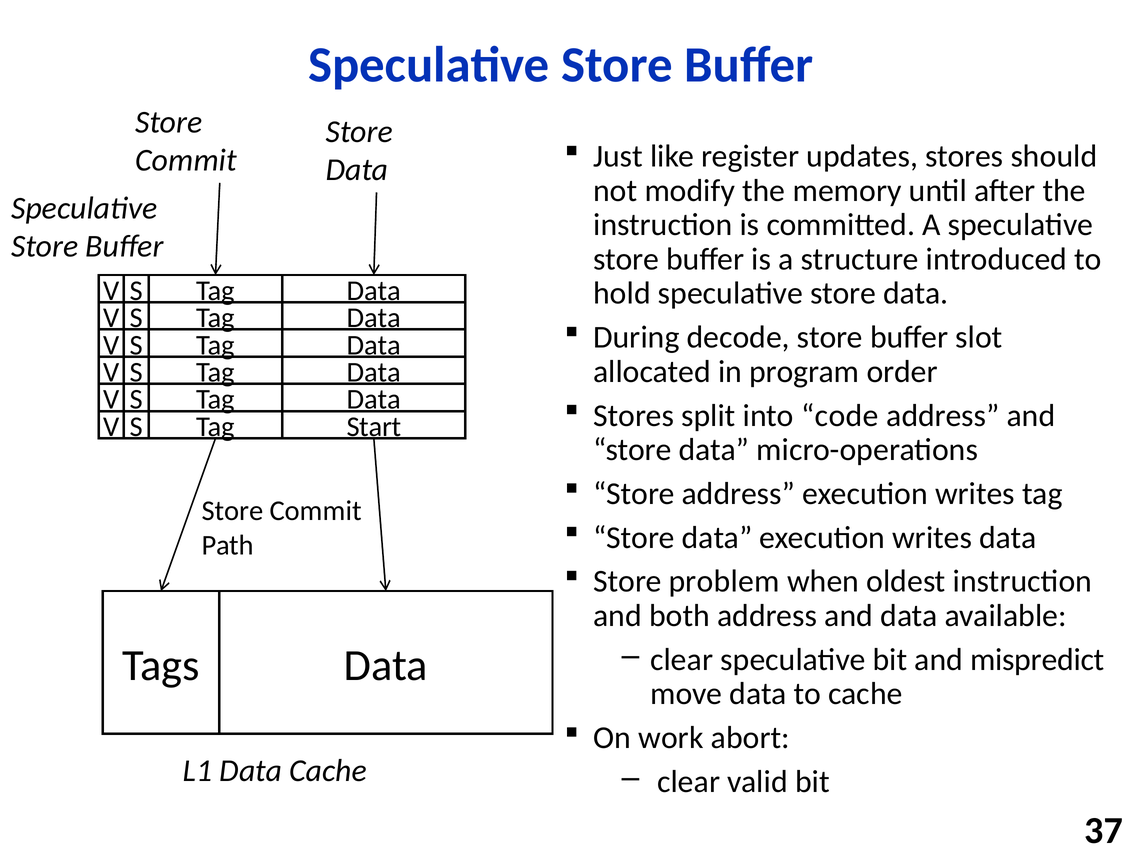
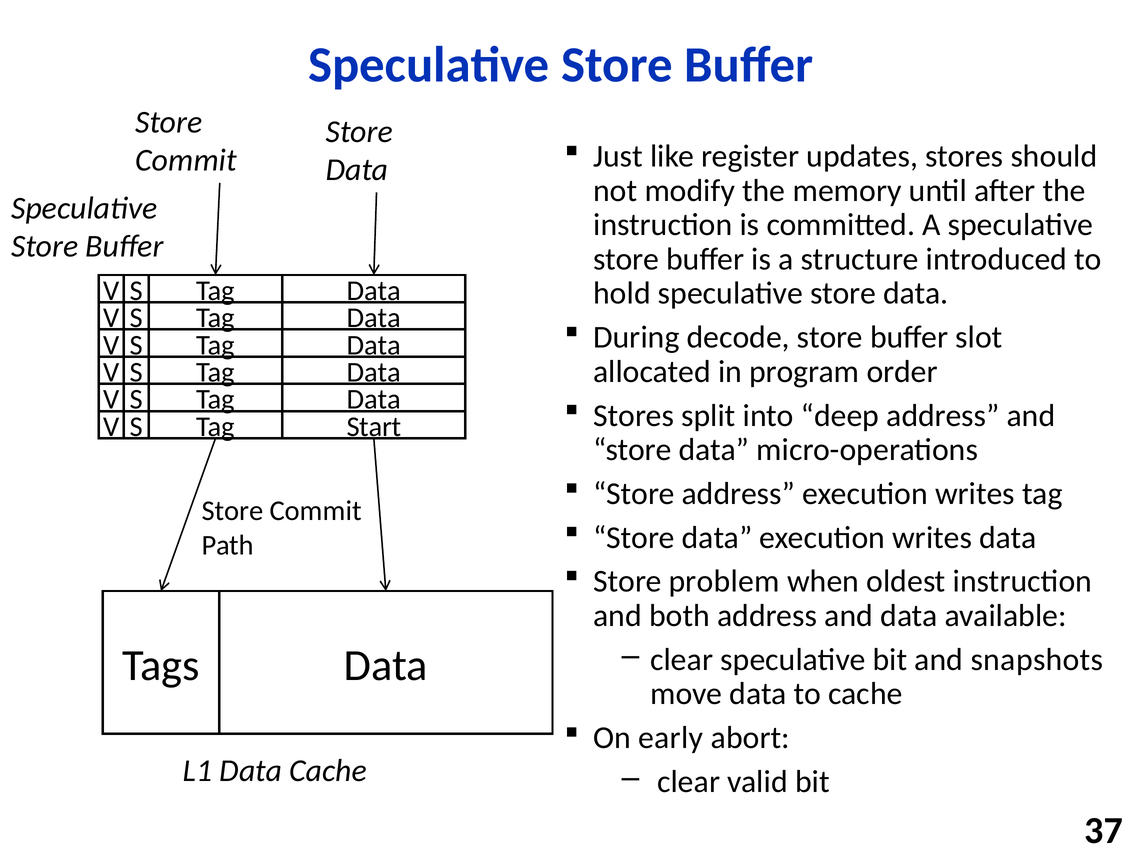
code: code -> deep
mispredict: mispredict -> snapshots
work: work -> early
